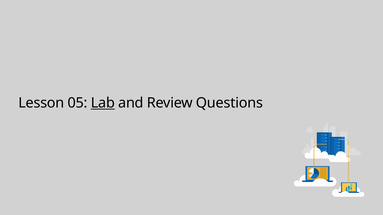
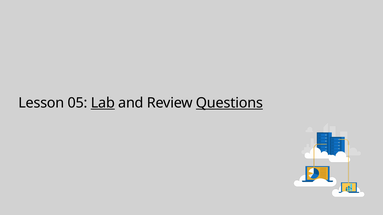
Questions underline: none -> present
